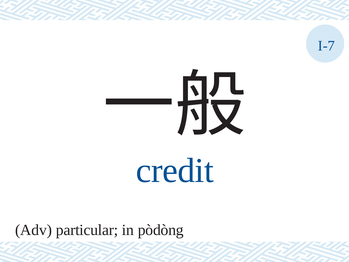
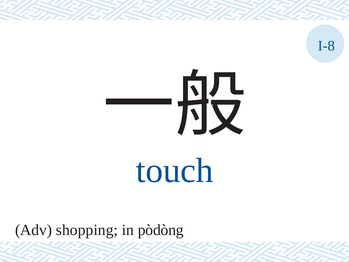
I-7: I-7 -> I-8
credit: credit -> touch
particular: particular -> shopping
